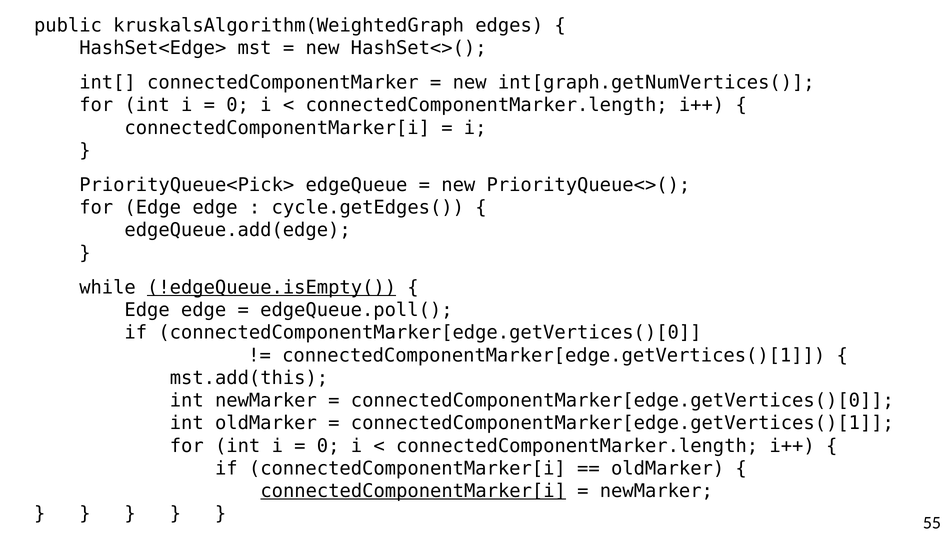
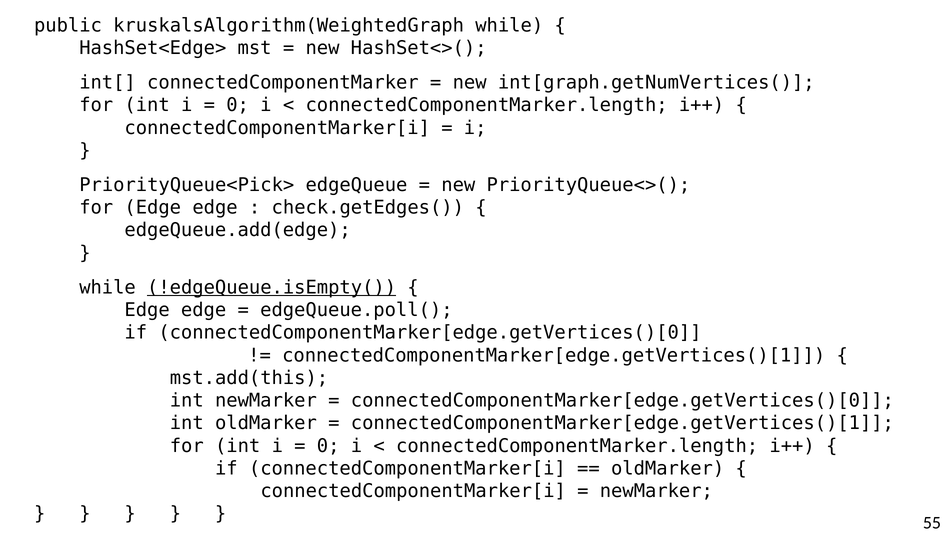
kruskalsAlgorithm(WeightedGraph edges: edges -> while
cycle.getEdges(: cycle.getEdges( -> check.getEdges(
connectedComponentMarker[i at (413, 491) underline: present -> none
